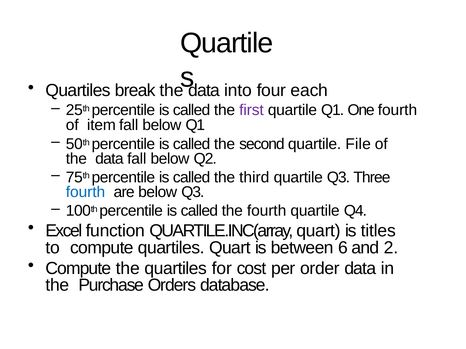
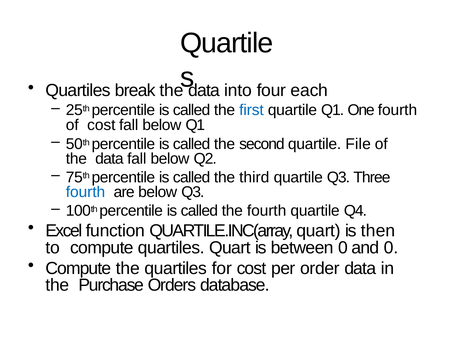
first colour: purple -> blue
of item: item -> cost
titles: titles -> then
between 6: 6 -> 0
and 2: 2 -> 0
